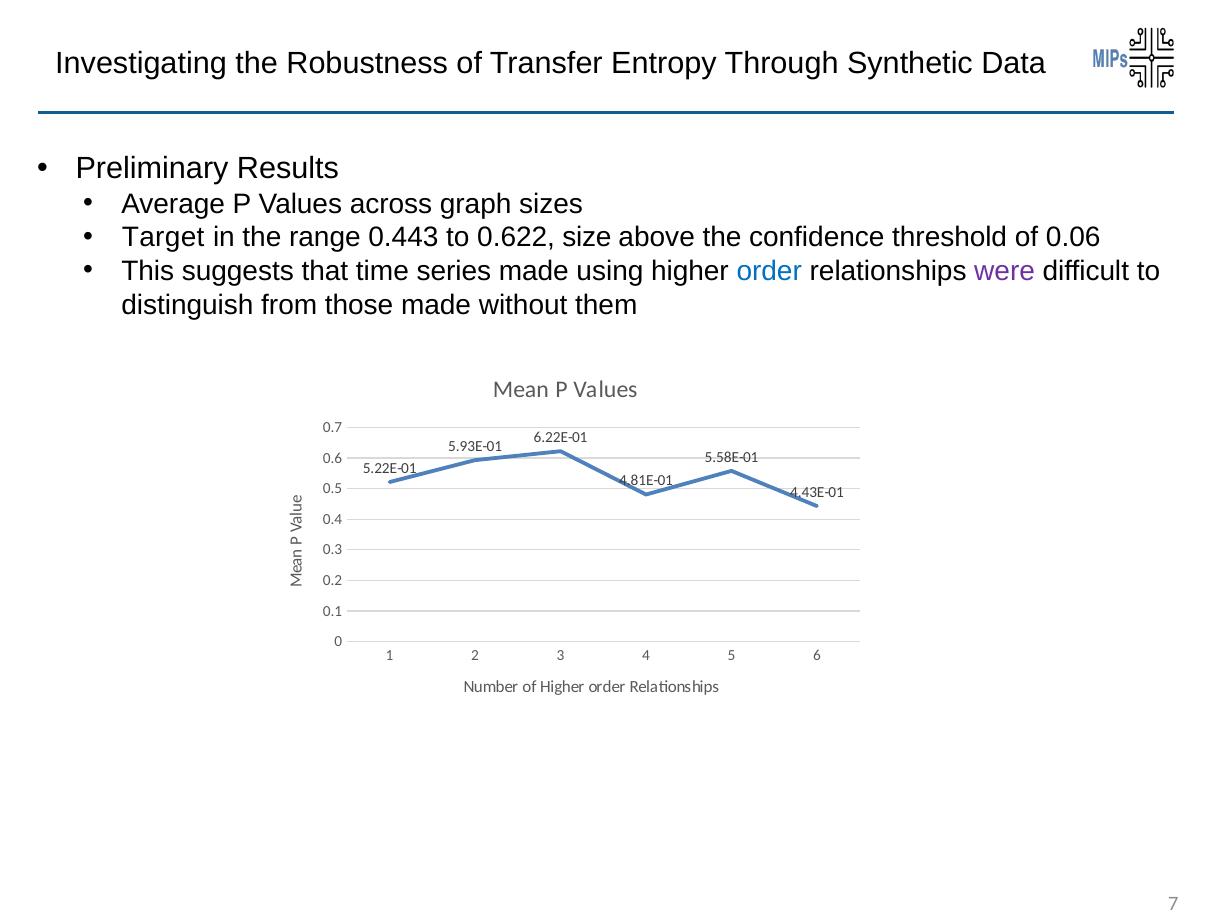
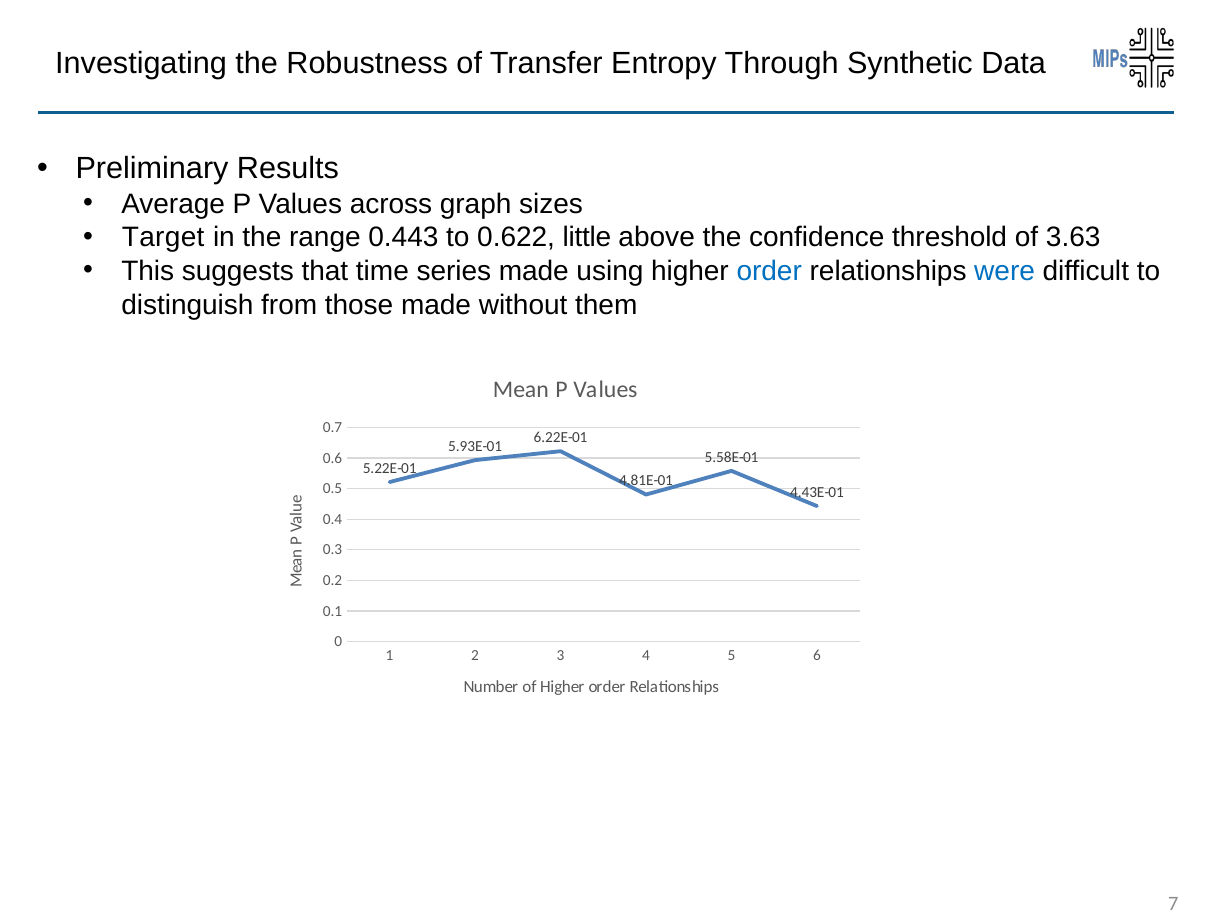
size: size -> little
0.06: 0.06 -> 3.63
were colour: purple -> blue
